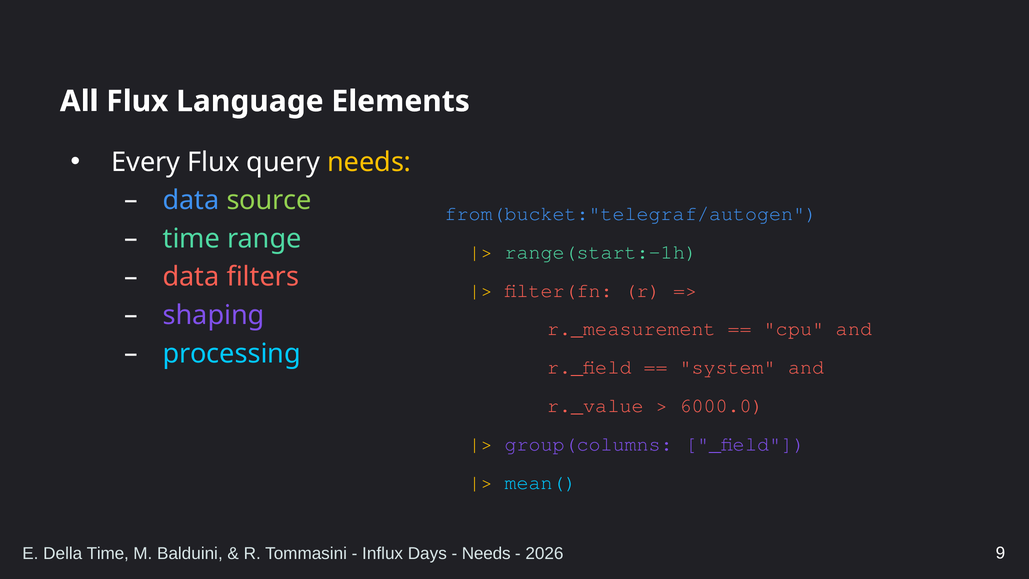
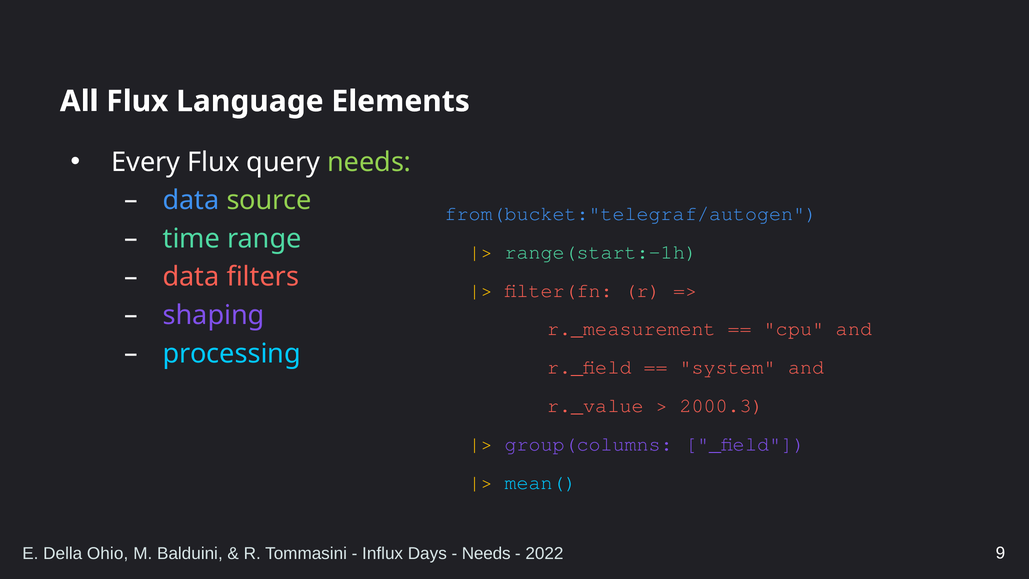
needs at (369, 162) colour: yellow -> light green
6000.0: 6000.0 -> 2000.3
Della Time: Time -> Ohio
2026: 2026 -> 2022
